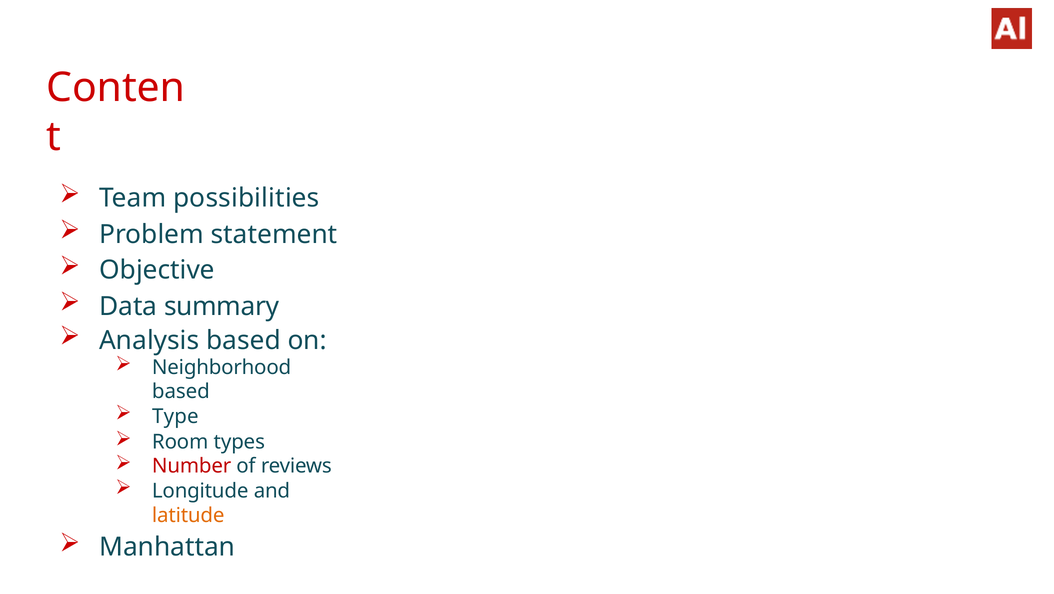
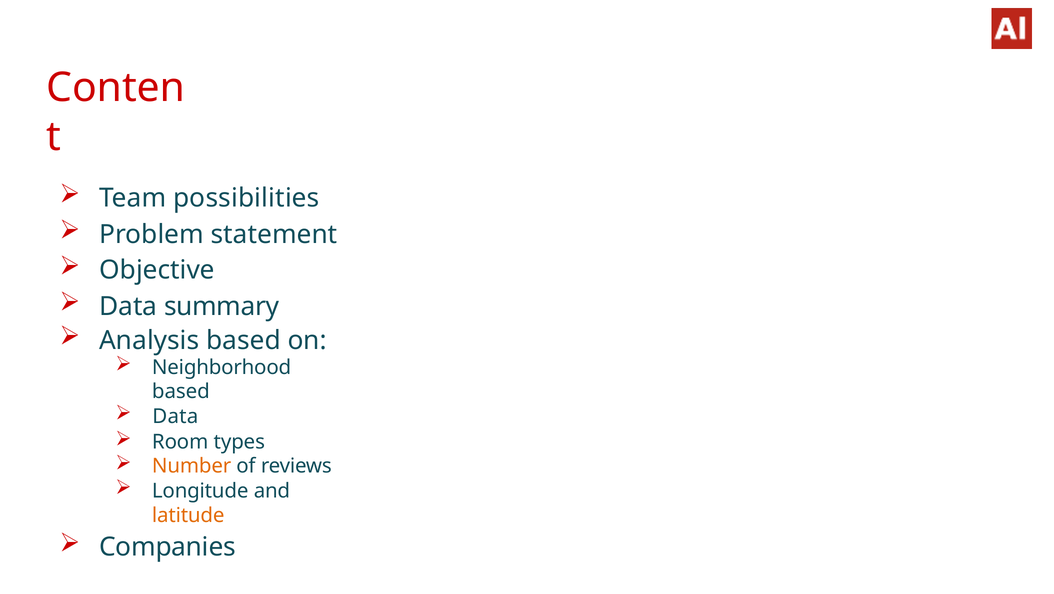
Type at (175, 416): Type -> Data
Number colour: red -> orange
Manhattan: Manhattan -> Companies
